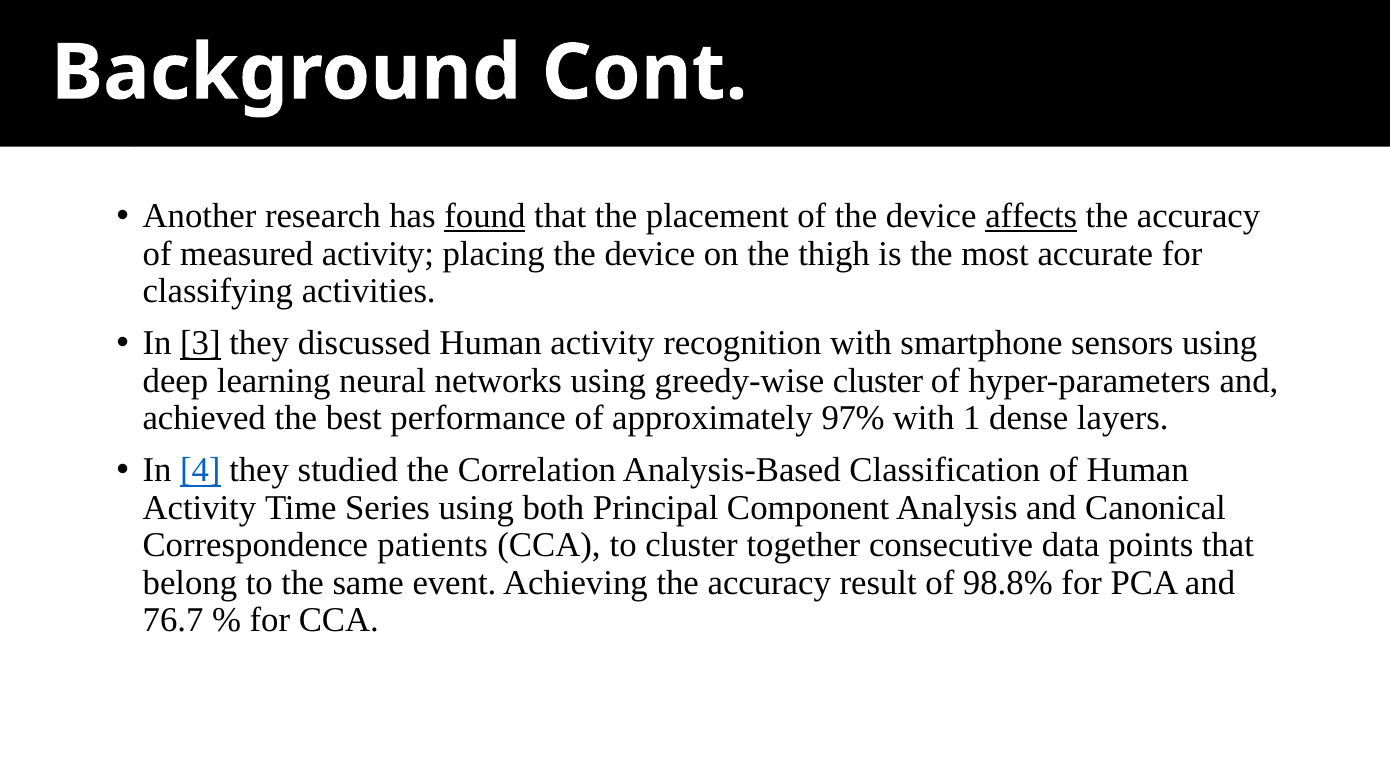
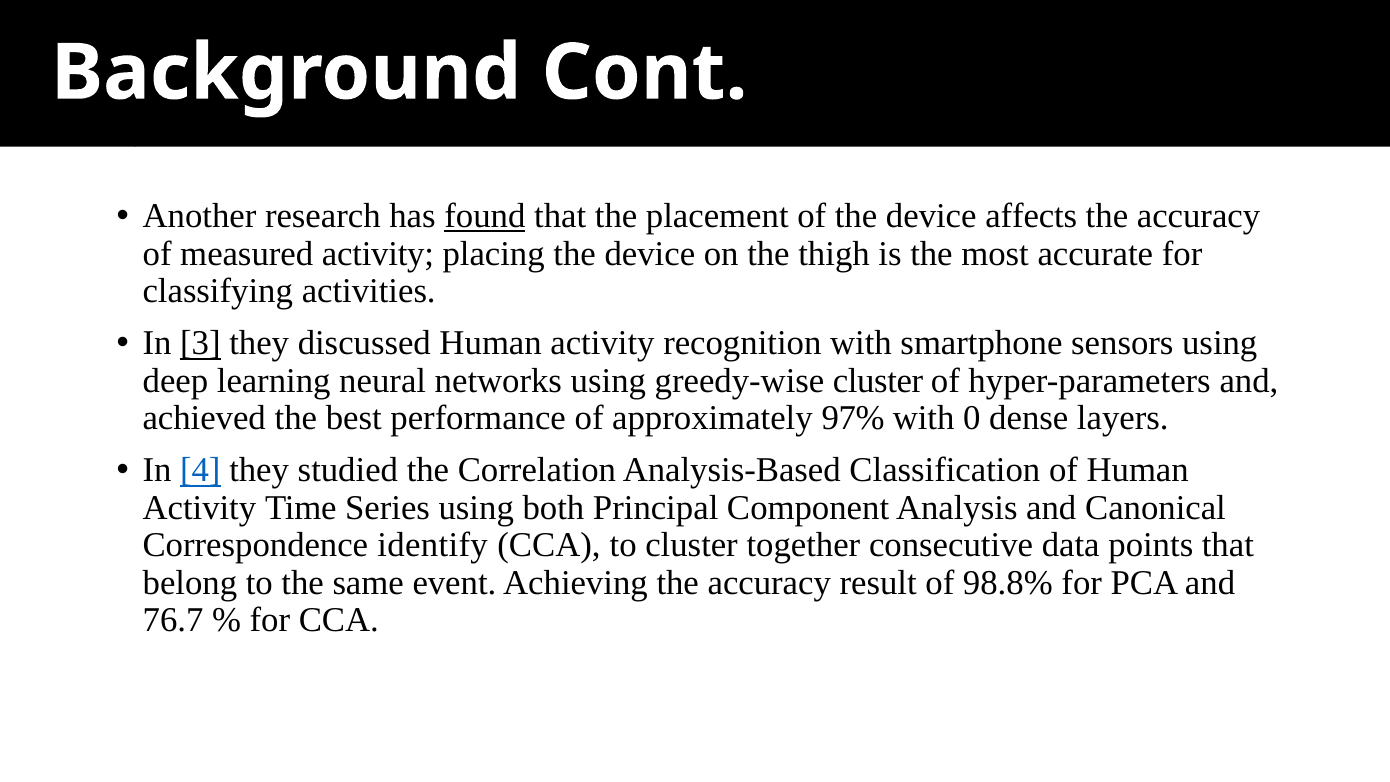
affects underline: present -> none
with 1: 1 -> 0
patients: patients -> identify
